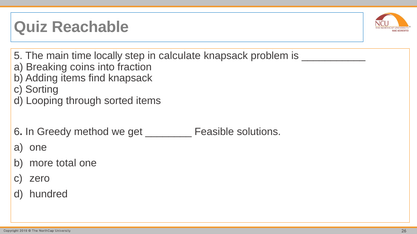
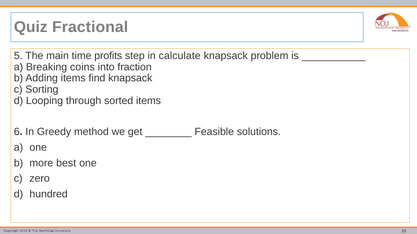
Reachable: Reachable -> Fractional
locally: locally -> profits
total: total -> best
